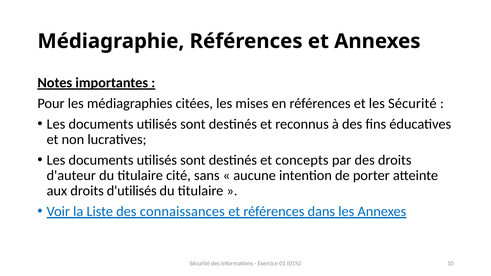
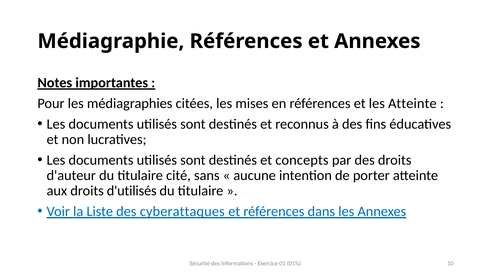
les Sécurité: Sécurité -> Atteinte
connaissances: connaissances -> cyberattaques
